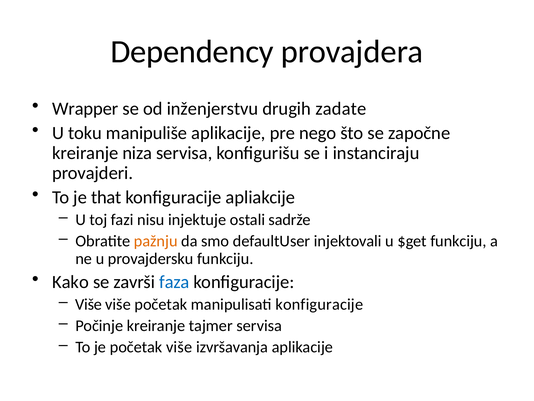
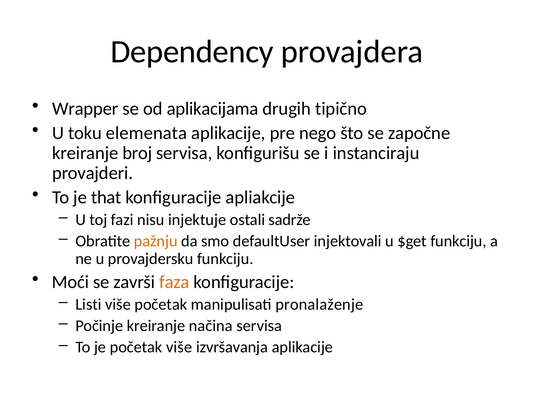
inženjerstvu: inženjerstvu -> aplikacijama
zadate: zadate -> tipično
manipuliše: manipuliše -> elemenata
niza: niza -> broj
Kako: Kako -> Moći
faza colour: blue -> orange
Više at (89, 304): Više -> Listi
manipulisati konfiguracije: konfiguracije -> pronalaženje
tajmer: tajmer -> načina
